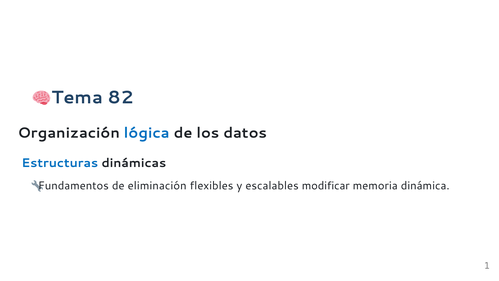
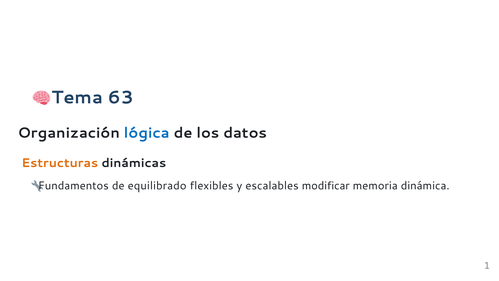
82: 82 -> 63
Estructuras colour: blue -> orange
eliminación: eliminación -> equilibrado
